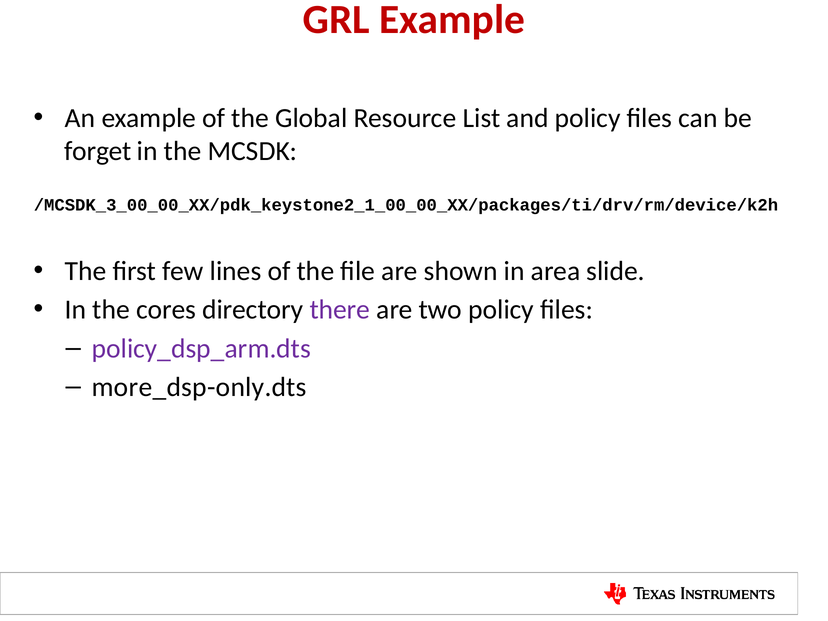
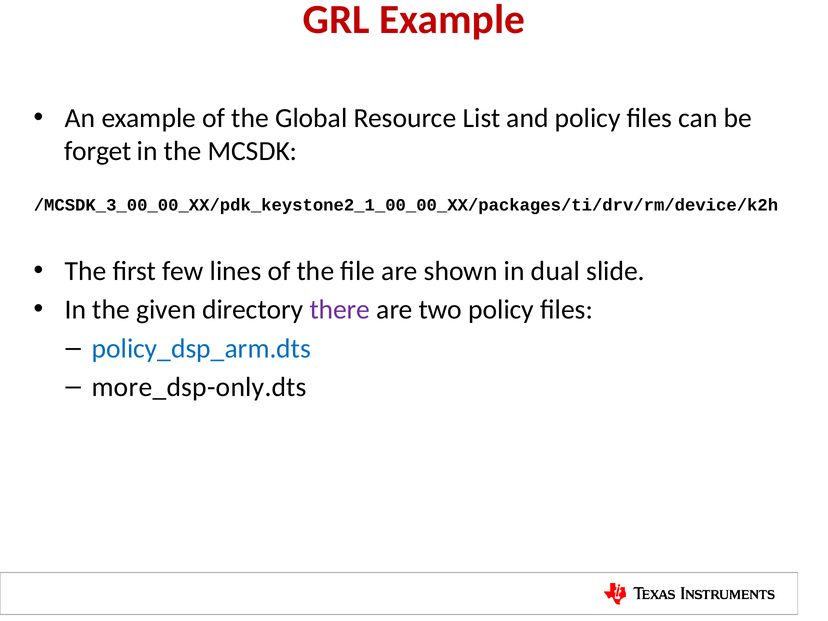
area: area -> dual
cores: cores -> given
policy_dsp_arm.dts colour: purple -> blue
